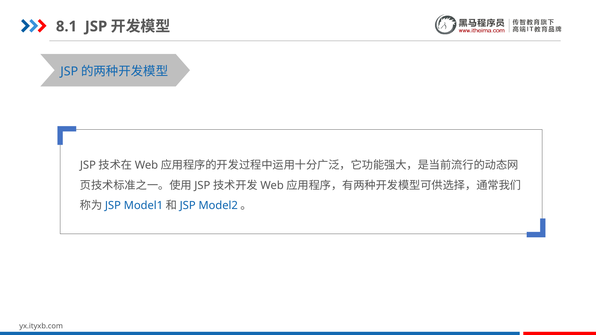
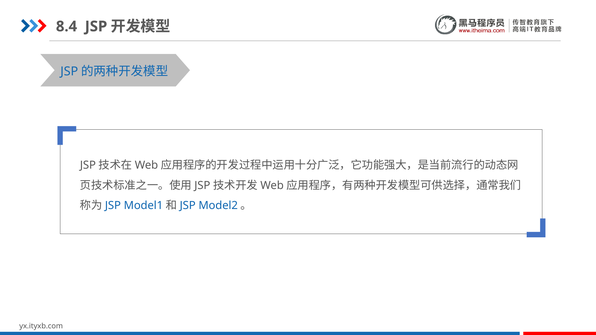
8.1: 8.1 -> 8.4
